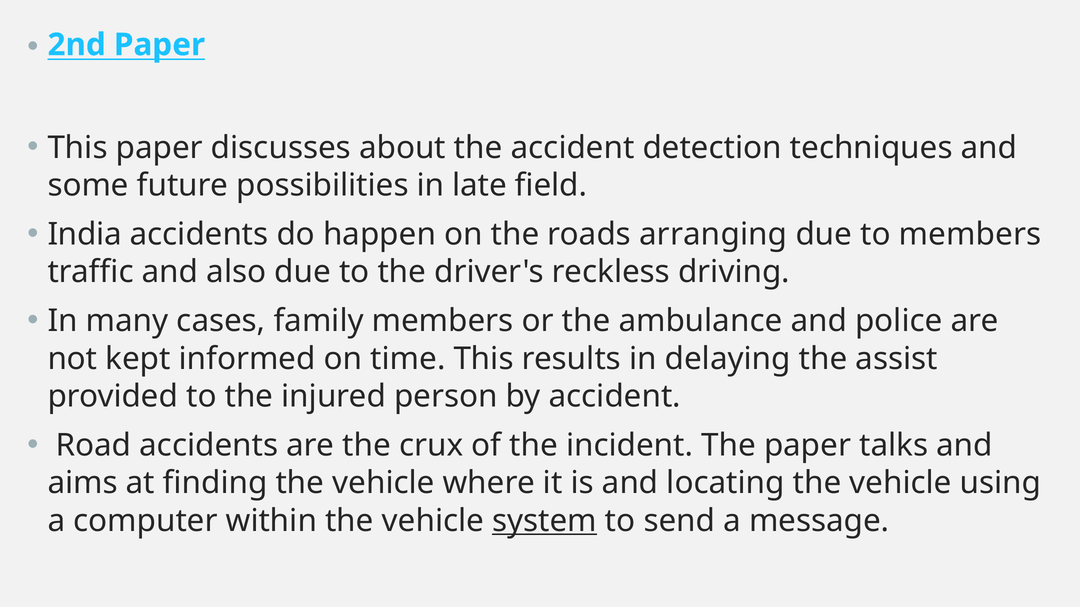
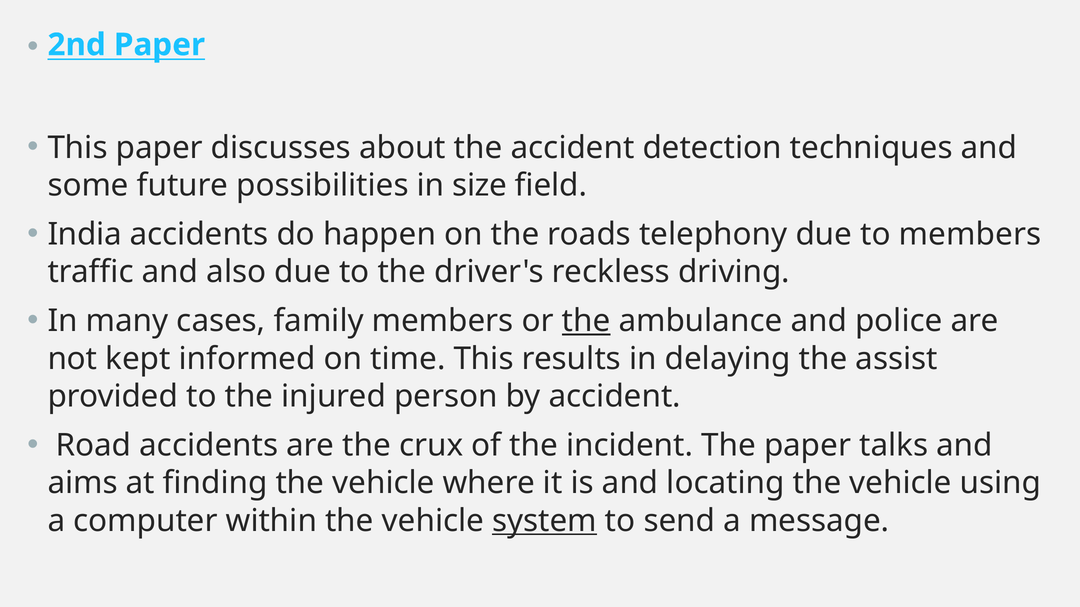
late: late -> size
arranging: arranging -> telephony
the at (586, 321) underline: none -> present
